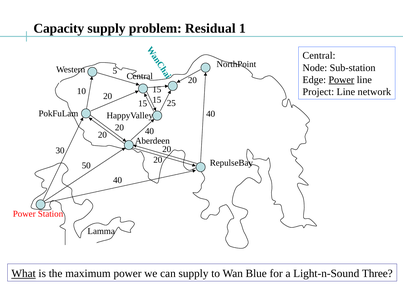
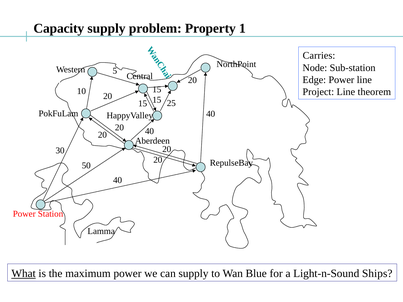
Residual: Residual -> Property
Central at (319, 56): Central -> Carries
Power at (341, 80) underline: present -> none
network: network -> theorem
Three: Three -> Ships
